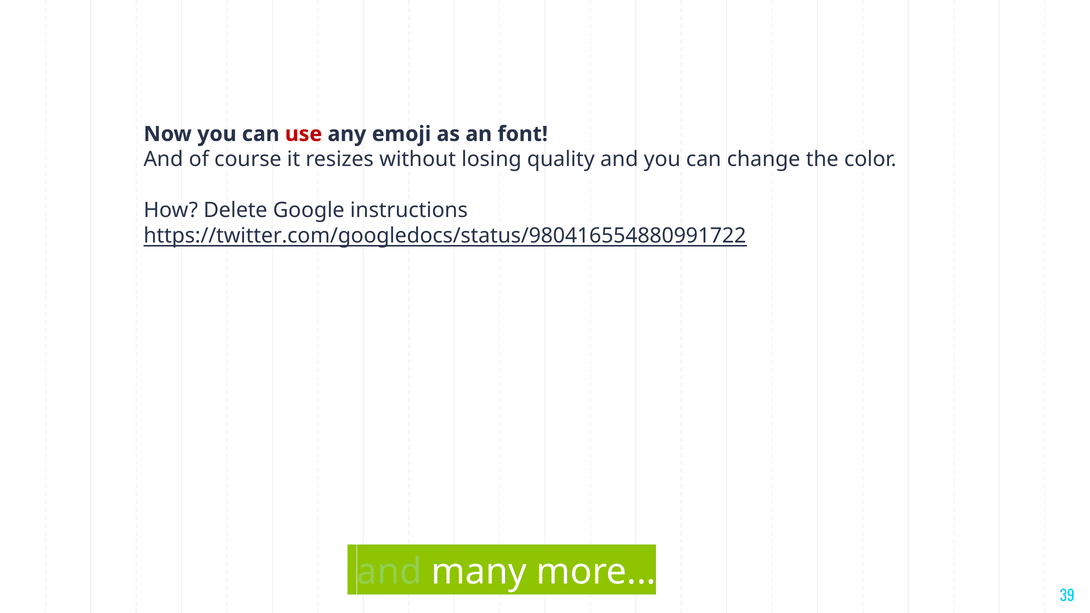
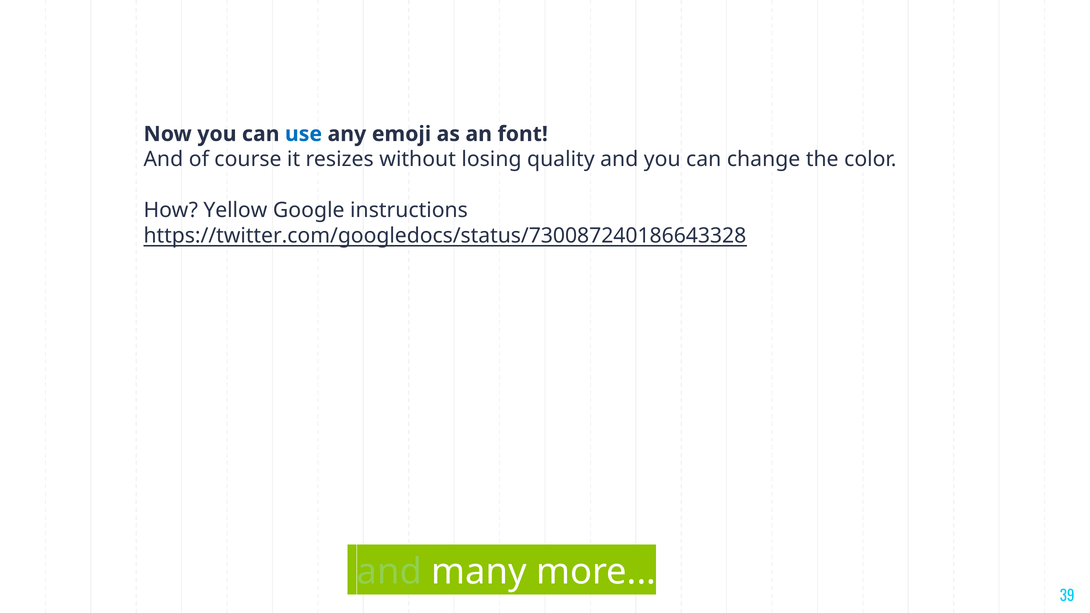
use colour: red -> blue
Delete: Delete -> Yellow
https://twitter.com/googledocs/status/980416554880991722: https://twitter.com/googledocs/status/980416554880991722 -> https://twitter.com/googledocs/status/730087240186643328
